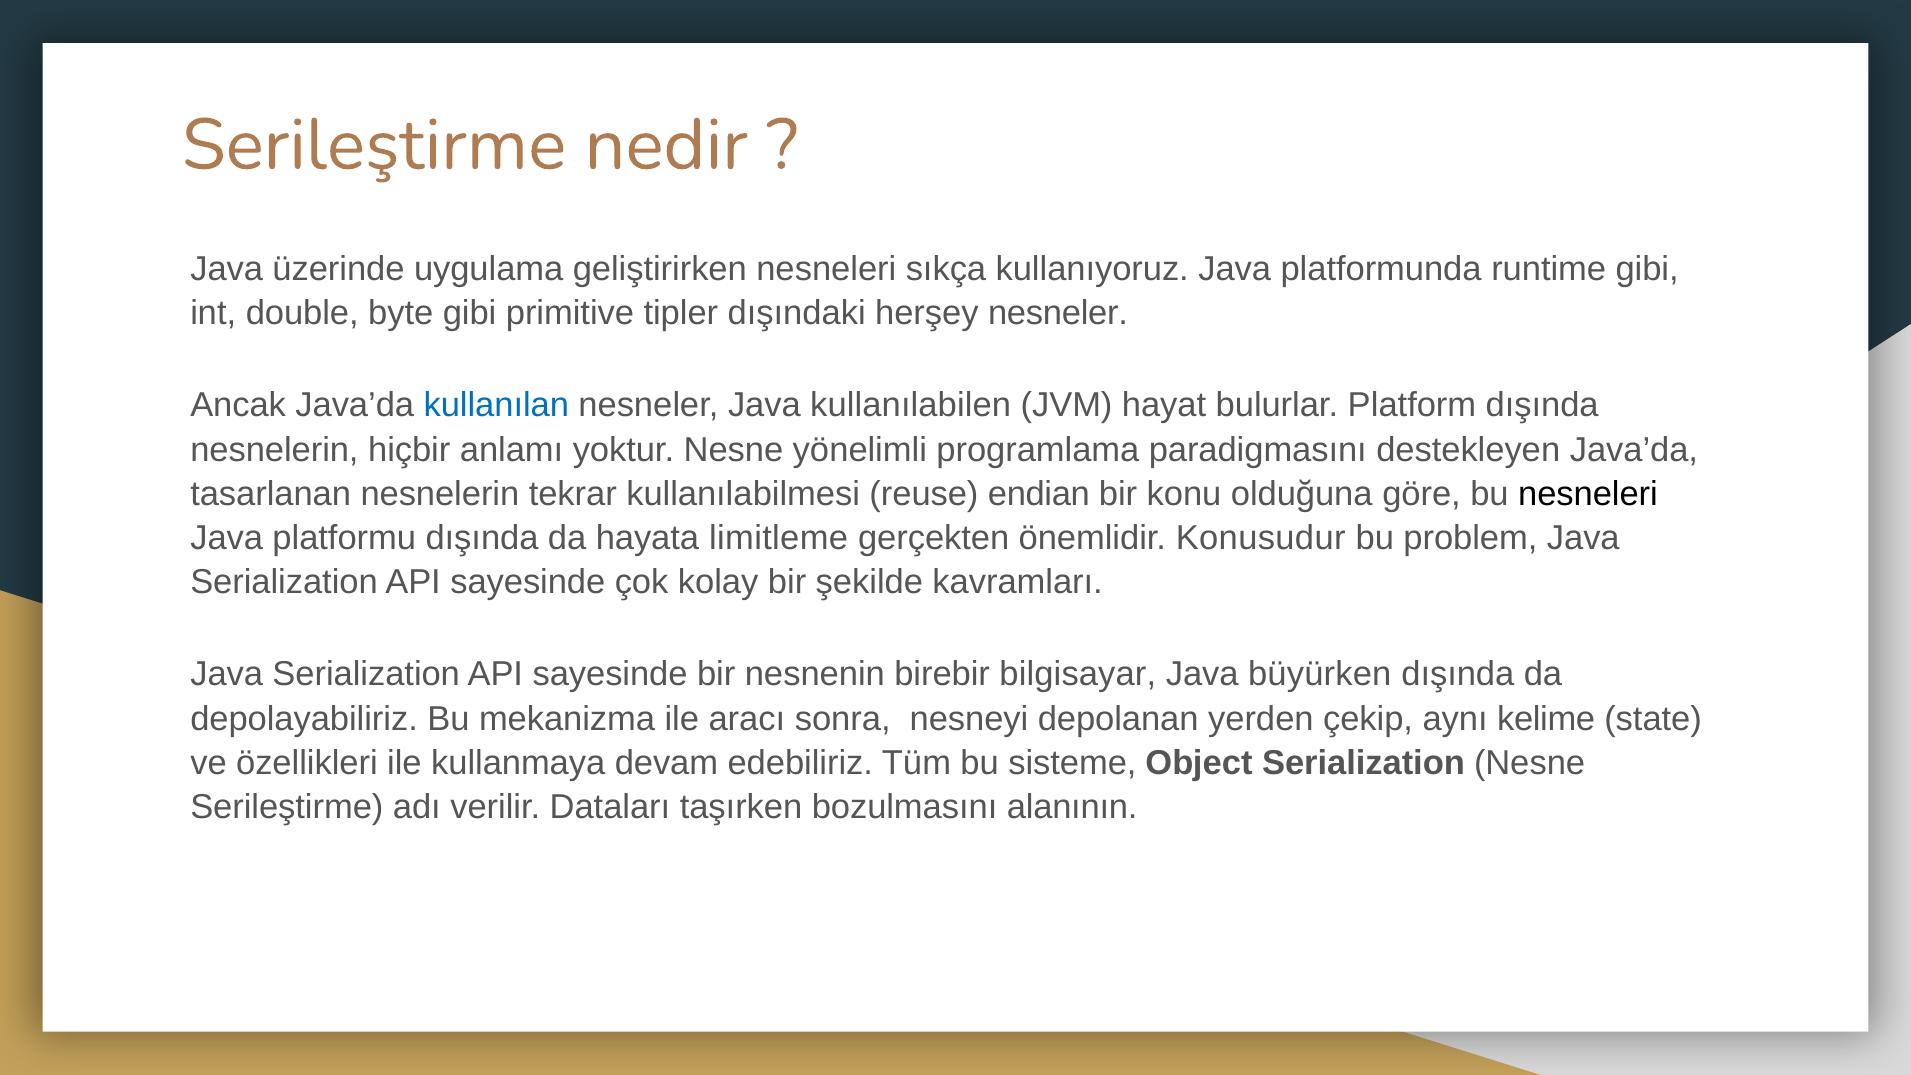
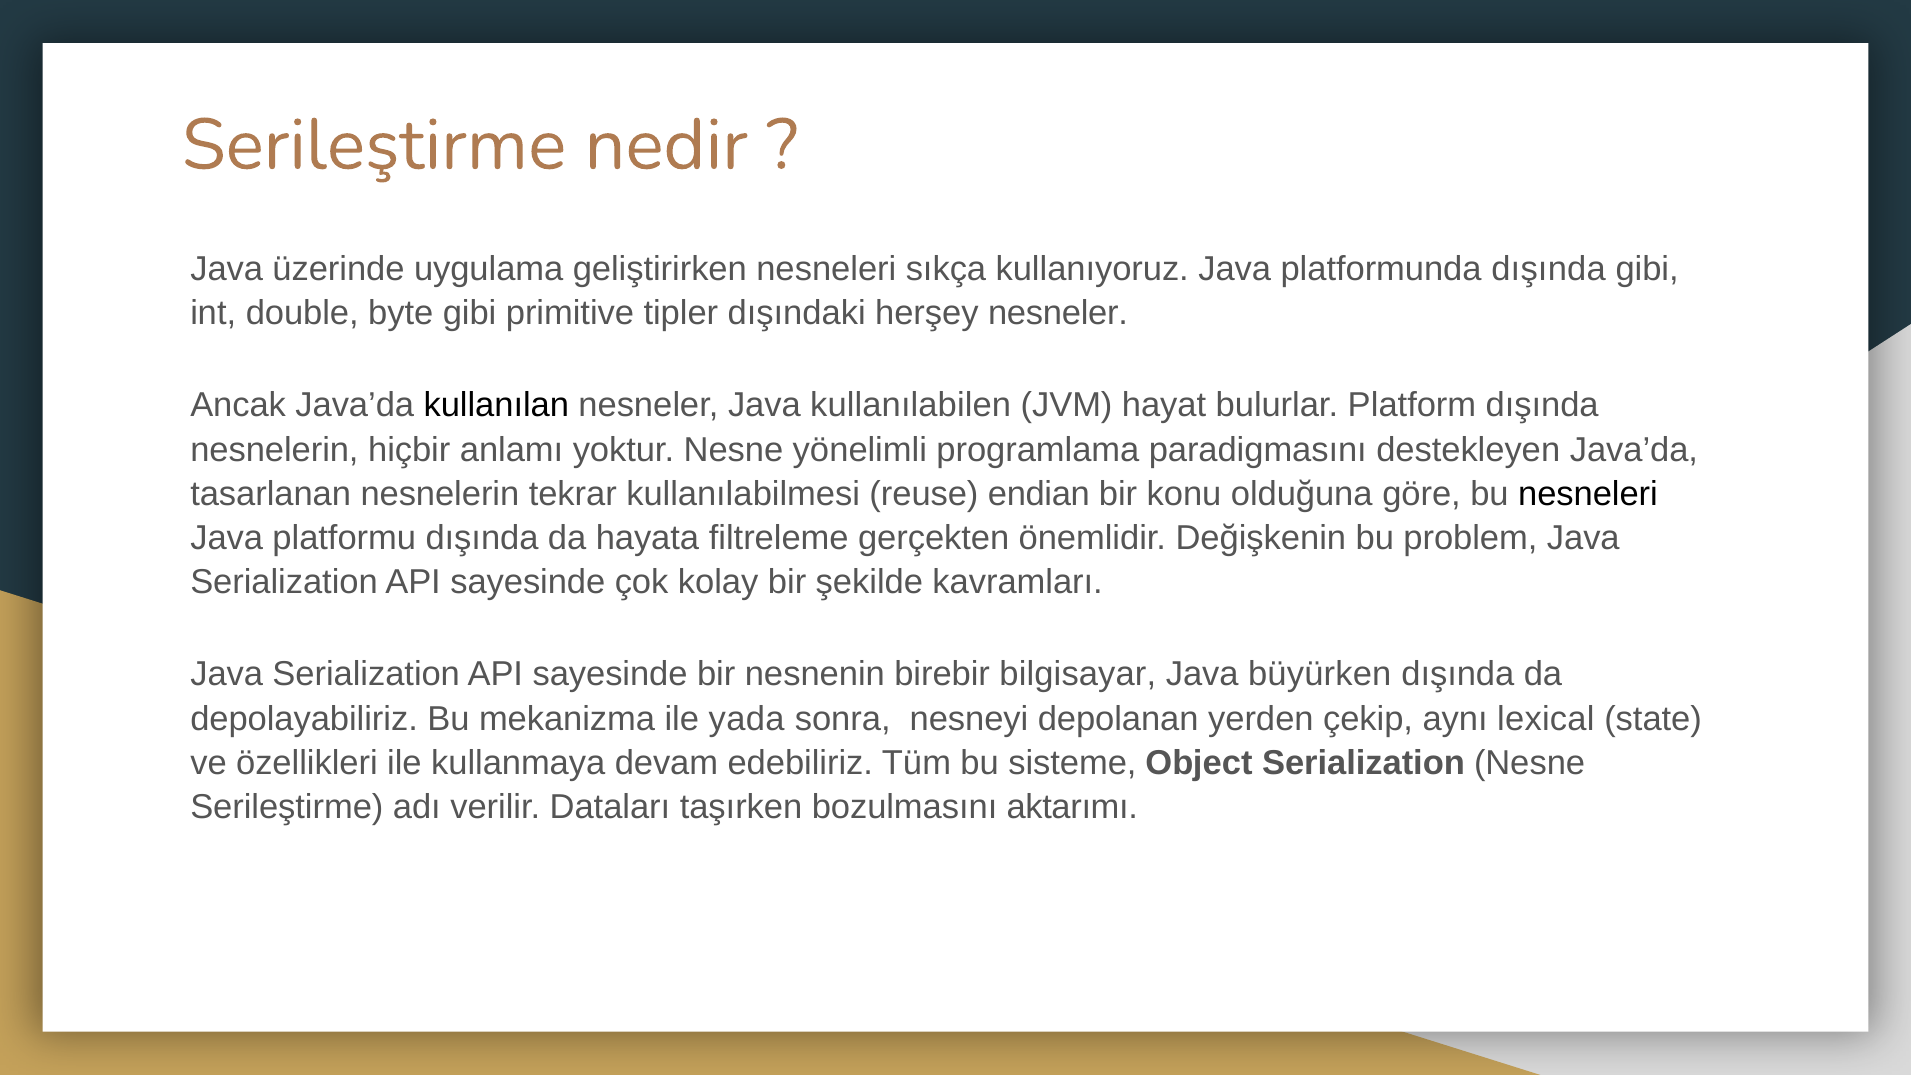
platformunda runtime: runtime -> dışında
kullanılan colour: blue -> black
limitleme: limitleme -> filtreleme
Konusudur: Konusudur -> Değişkenin
aracı: aracı -> yada
kelime: kelime -> lexical
alanının: alanının -> aktarımı
